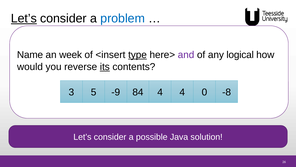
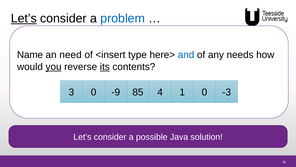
week: week -> need
type underline: present -> none
and colour: purple -> blue
logical: logical -> needs
you underline: none -> present
3 5: 5 -> 0
84: 84 -> 85
4 4: 4 -> 1
-8: -8 -> -3
